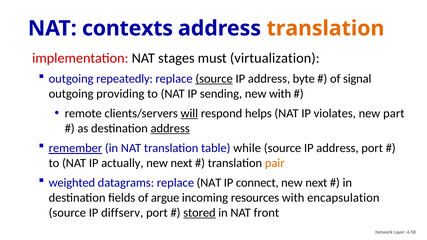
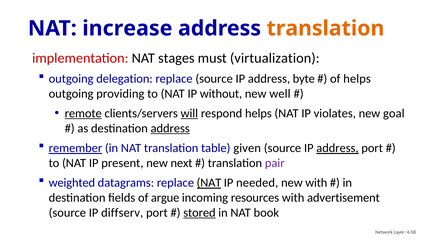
contexts: contexts -> increase
repeatedly: repeatedly -> delegation
source at (214, 79) underline: present -> none
of signal: signal -> helps
sending: sending -> without
new with: with -> well
remote underline: none -> present
part: part -> goal
while: while -> given
address at (337, 148) underline: none -> present
actually: actually -> present
pair colour: orange -> purple
NAT at (209, 183) underline: none -> present
connect: connect -> needed
next at (316, 183): next -> with
encapsulation: encapsulation -> advertisement
front: front -> book
